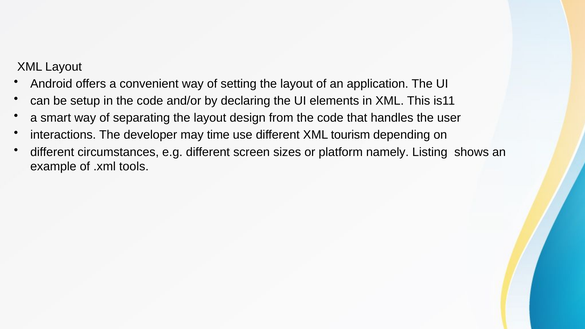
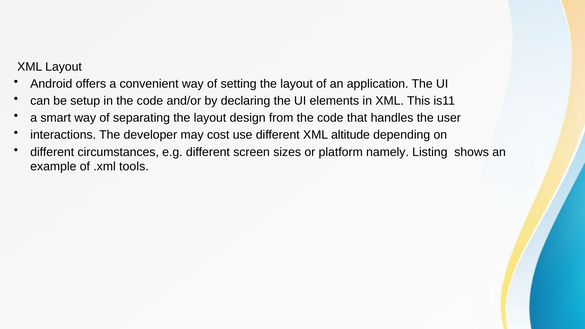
time: time -> cost
tourism: tourism -> altitude
